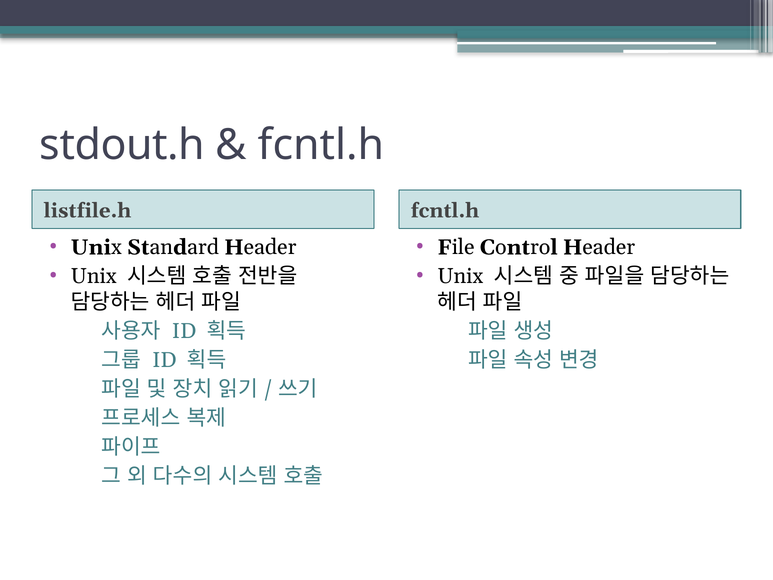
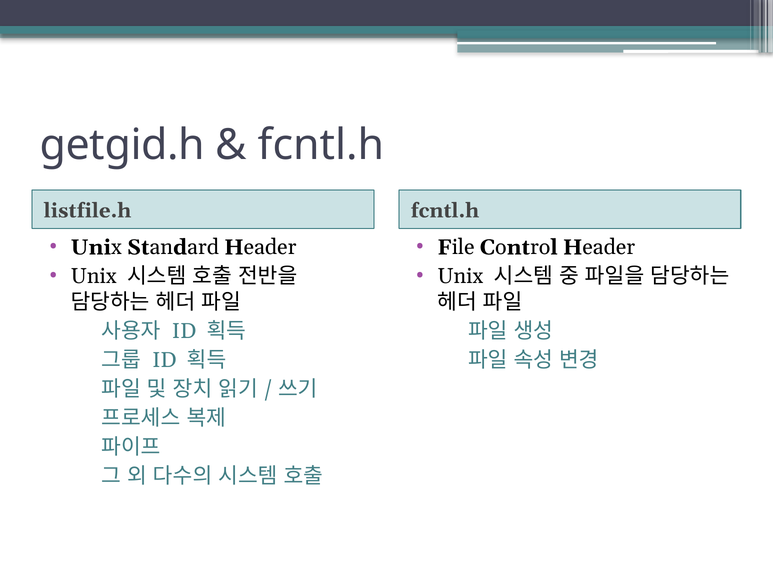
stdout.h: stdout.h -> getgid.h
